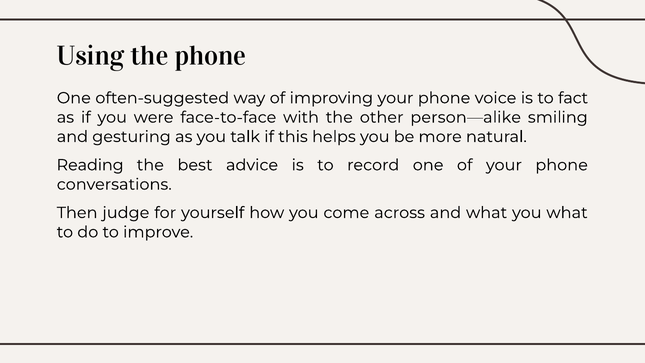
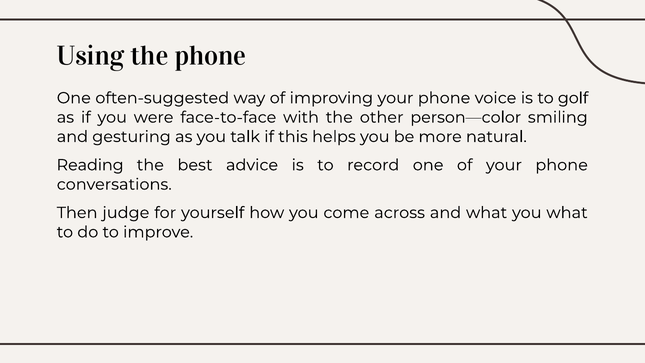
fact: fact -> golf
person—alike: person—alike -> person—color
